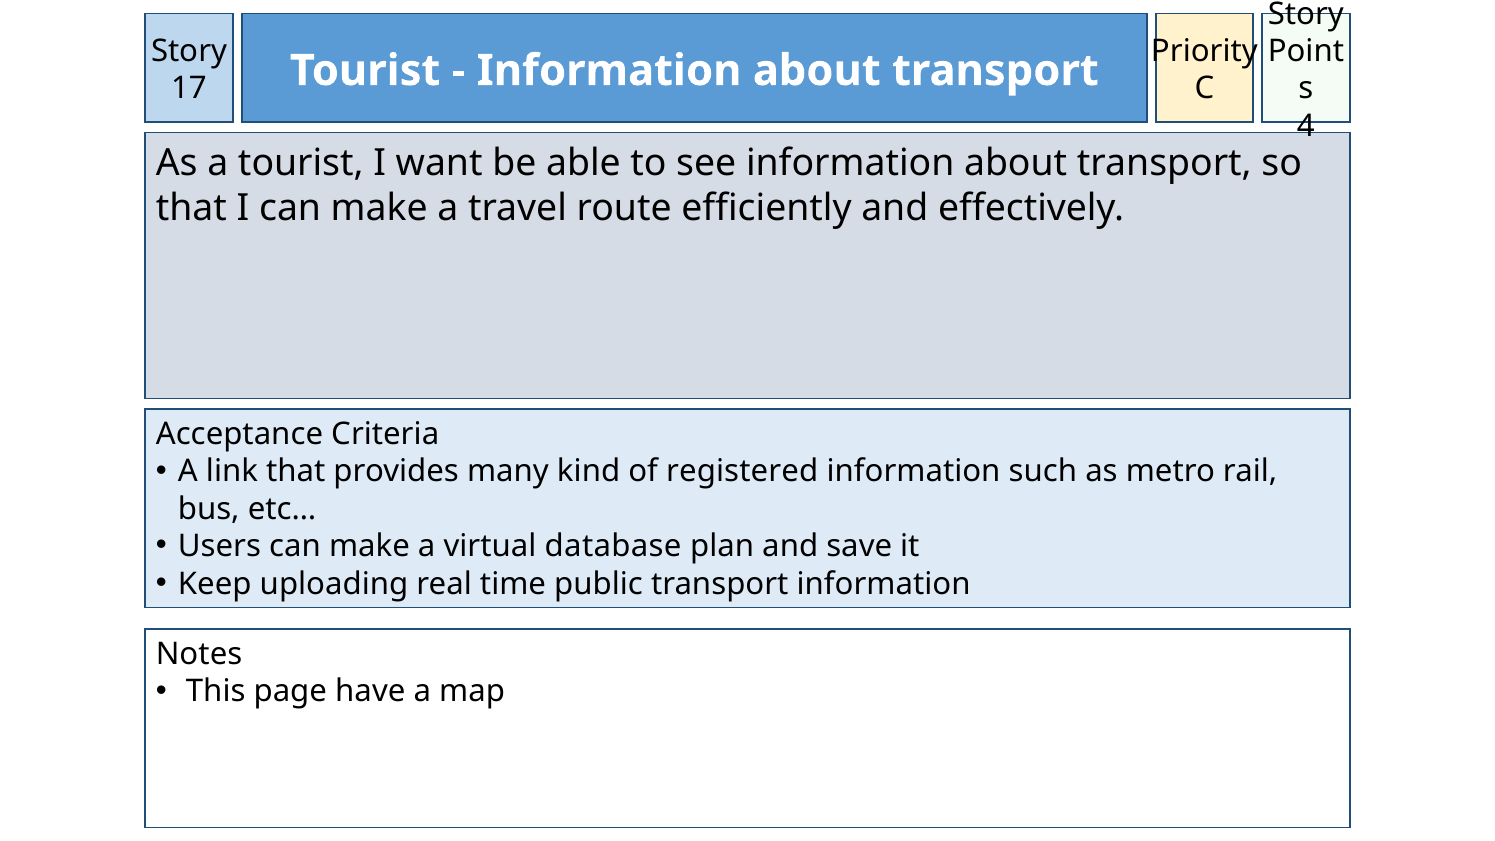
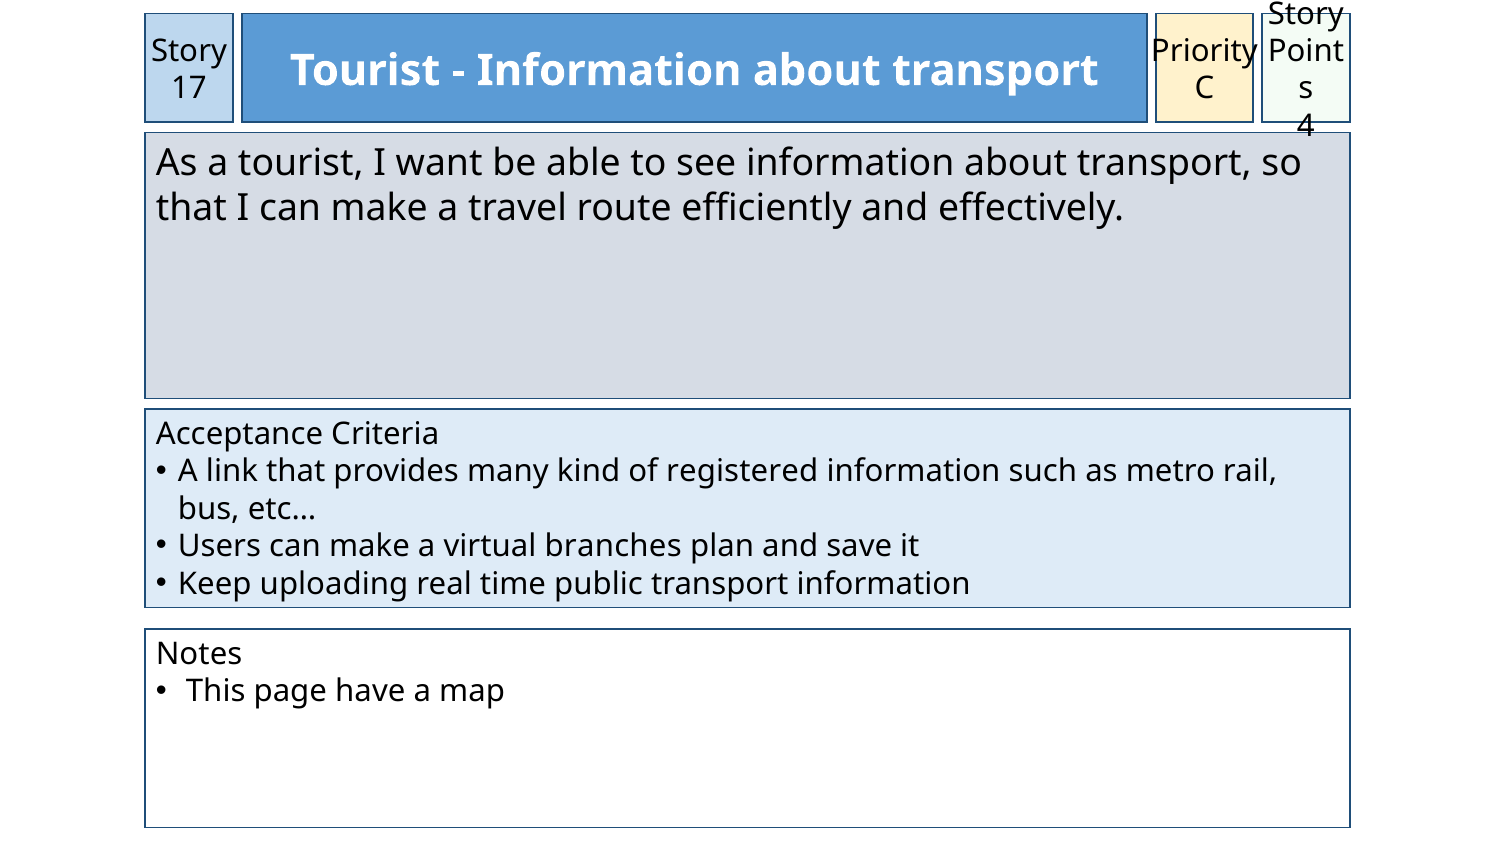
database: database -> branches
